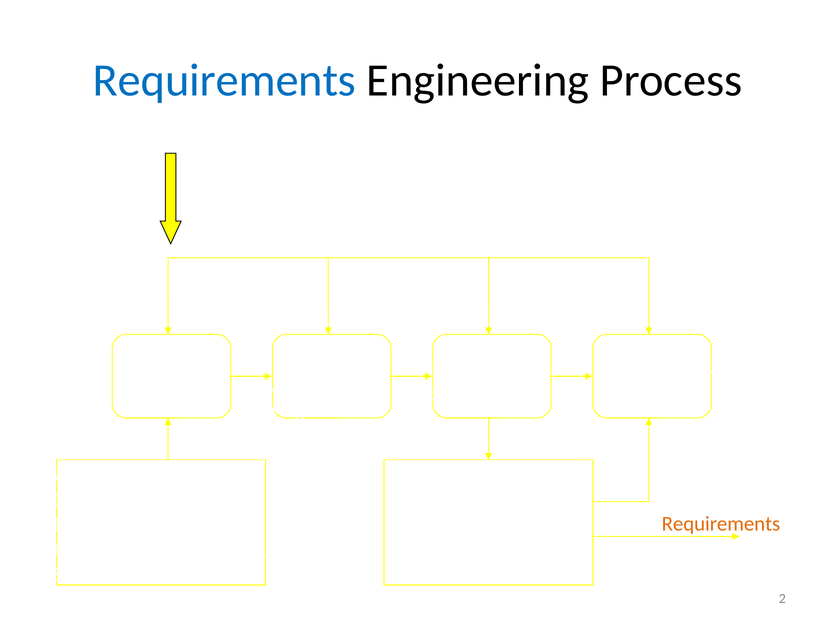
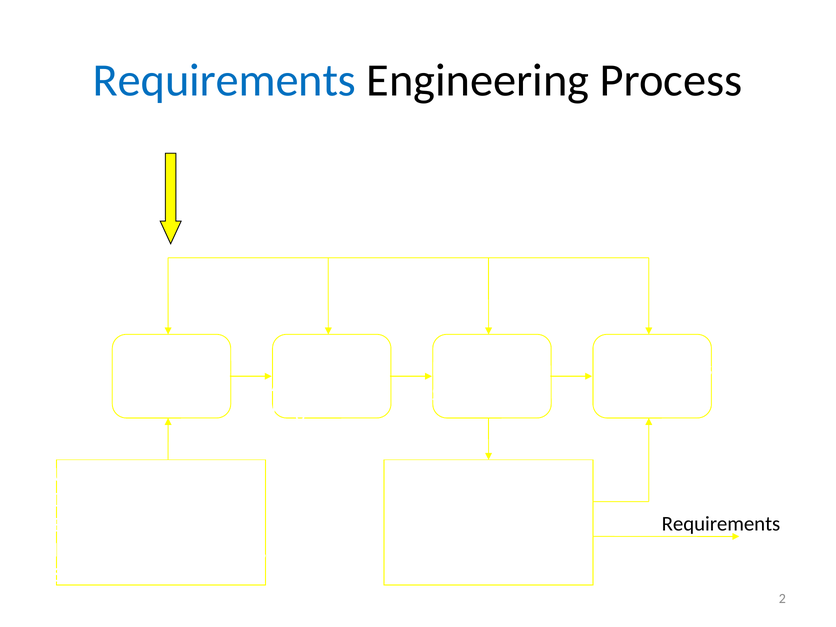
Requirements at (721, 524) colour: orange -> black
